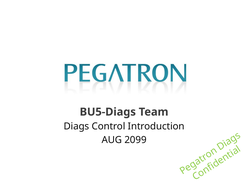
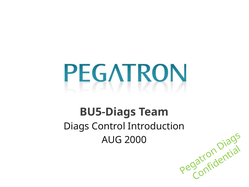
2099: 2099 -> 2000
